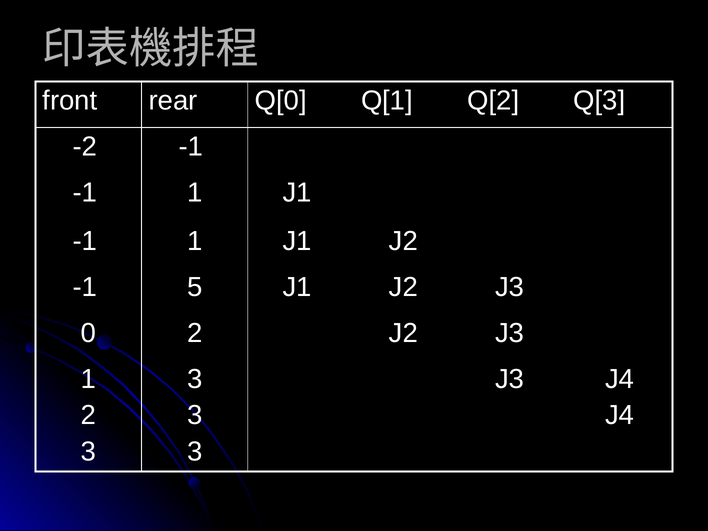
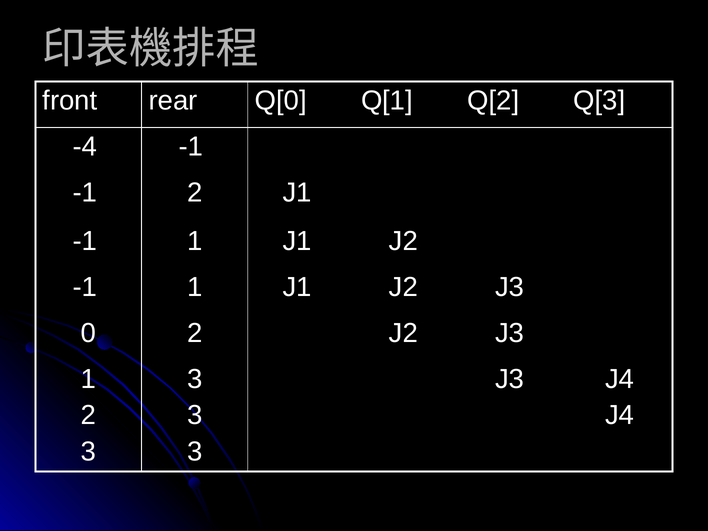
-2: -2 -> -4
1 at (195, 193): 1 -> 2
5 at (195, 287): 5 -> 1
